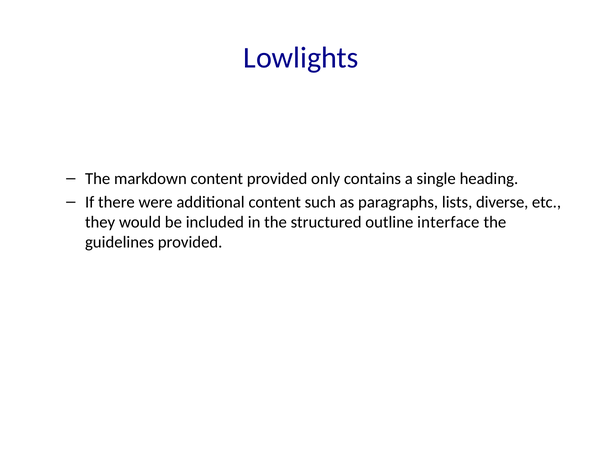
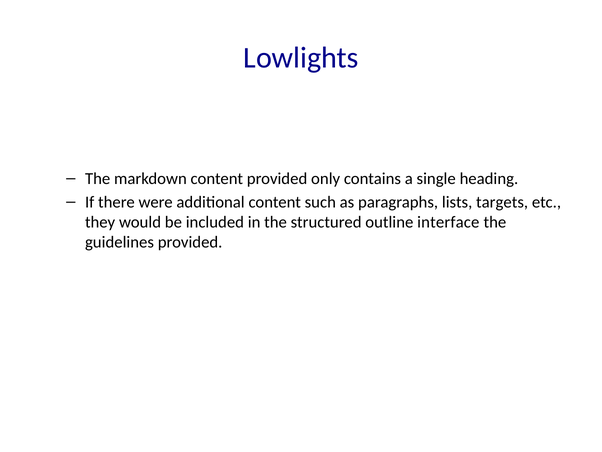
diverse: diverse -> targets
